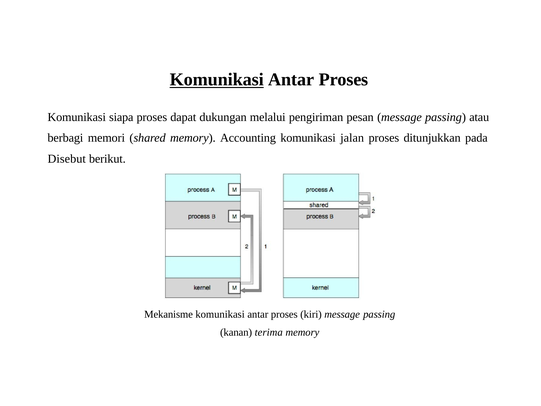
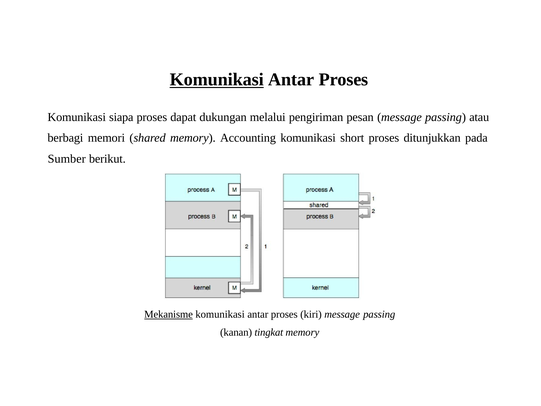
jalan: jalan -> short
Disebut: Disebut -> Sumber
Mekanisme underline: none -> present
terima: terima -> tingkat
